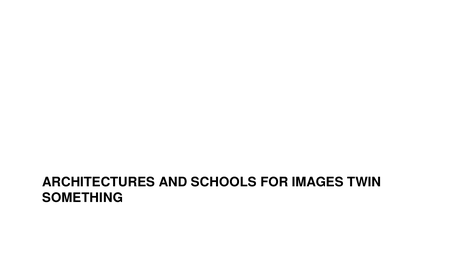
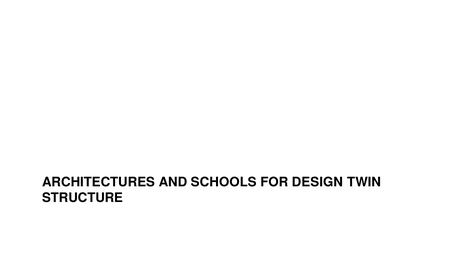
IMAGES: IMAGES -> DESIGN
SOMETHING: SOMETHING -> STRUCTURE
